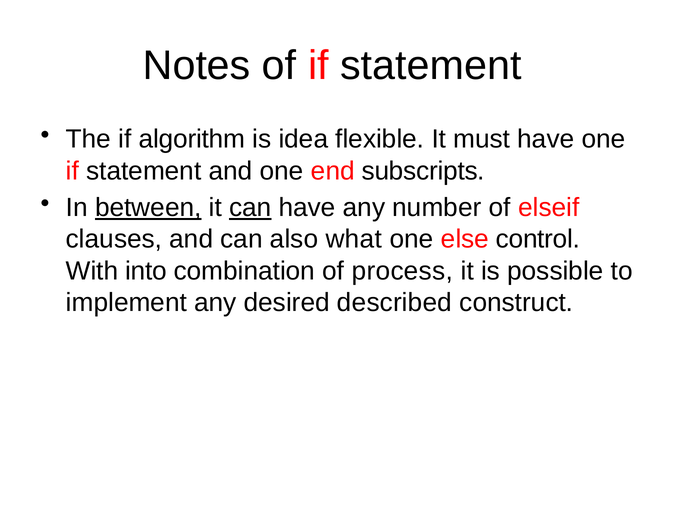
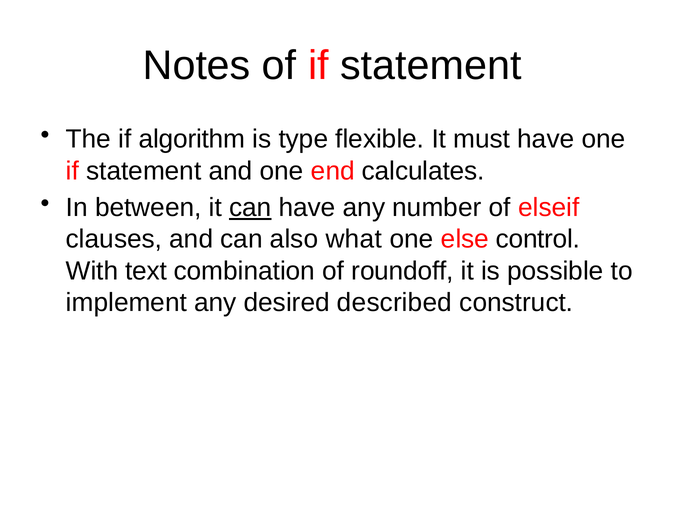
idea: idea -> type
subscripts: subscripts -> calculates
between underline: present -> none
into: into -> text
process: process -> roundoff
